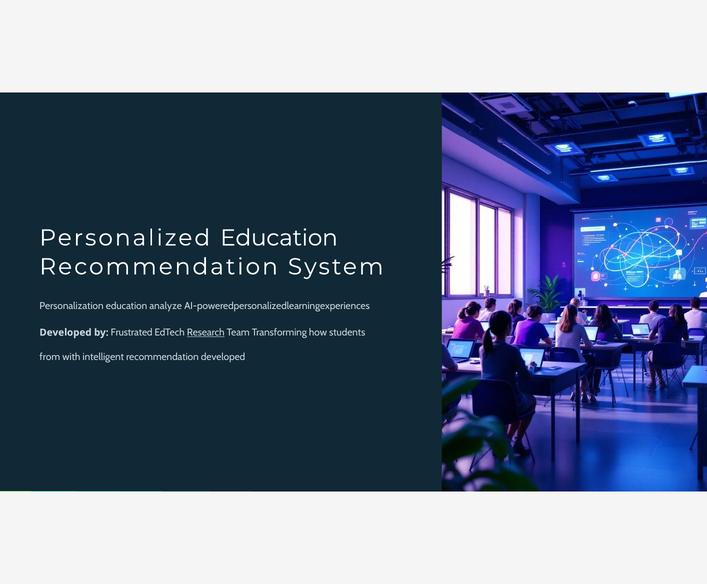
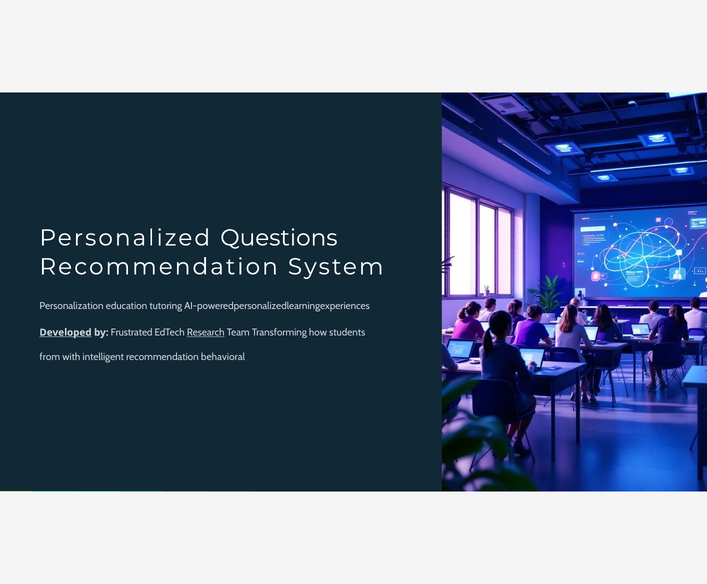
Personalized Education: Education -> Questions
analyze: analyze -> tutoring
Developed at (65, 332) underline: none -> present
recommendation developed: developed -> behavioral
